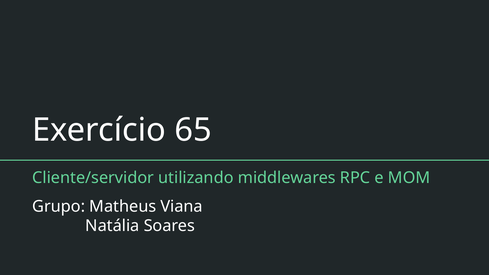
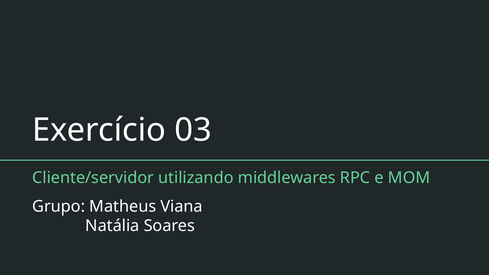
65: 65 -> 03
